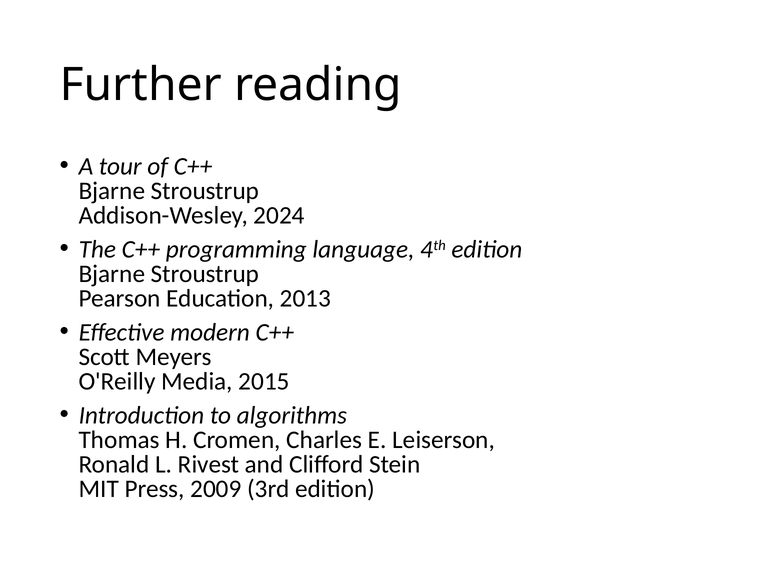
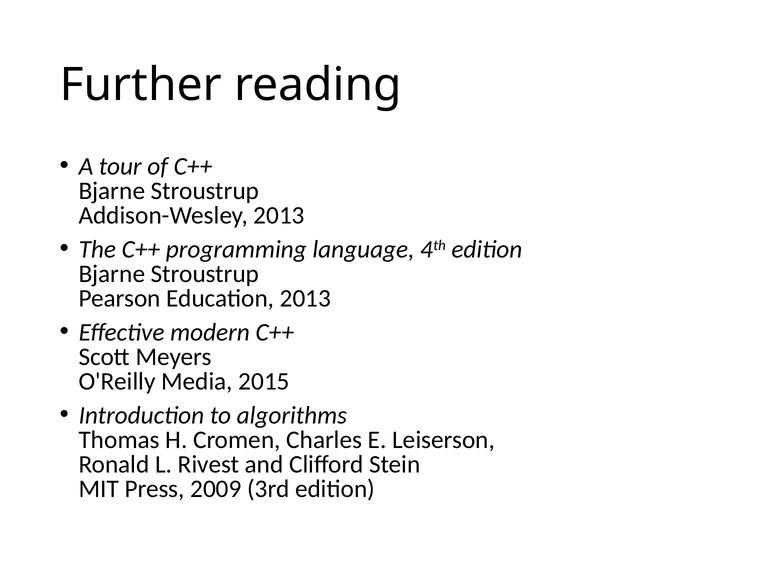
Addison-Wesley 2024: 2024 -> 2013
